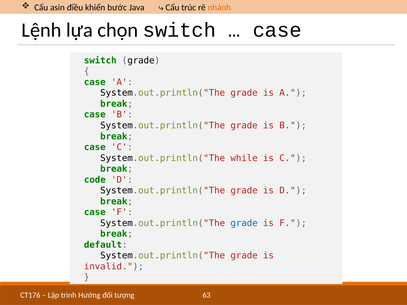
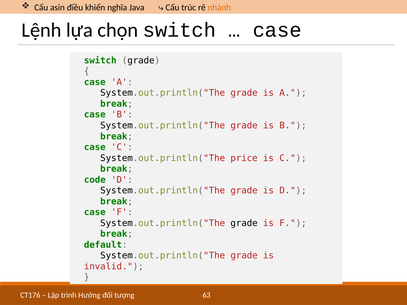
bước: bước -> nghĩa
while: while -> price
grade at (244, 223) colour: blue -> black
